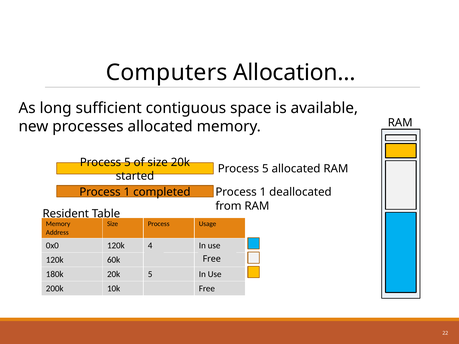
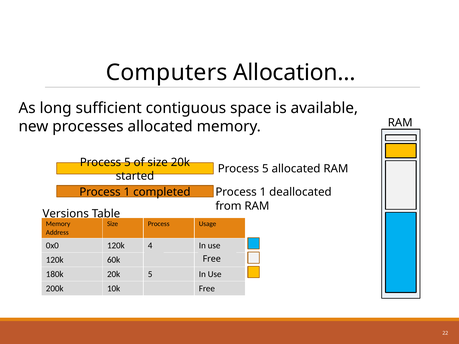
Resident: Resident -> Versions
